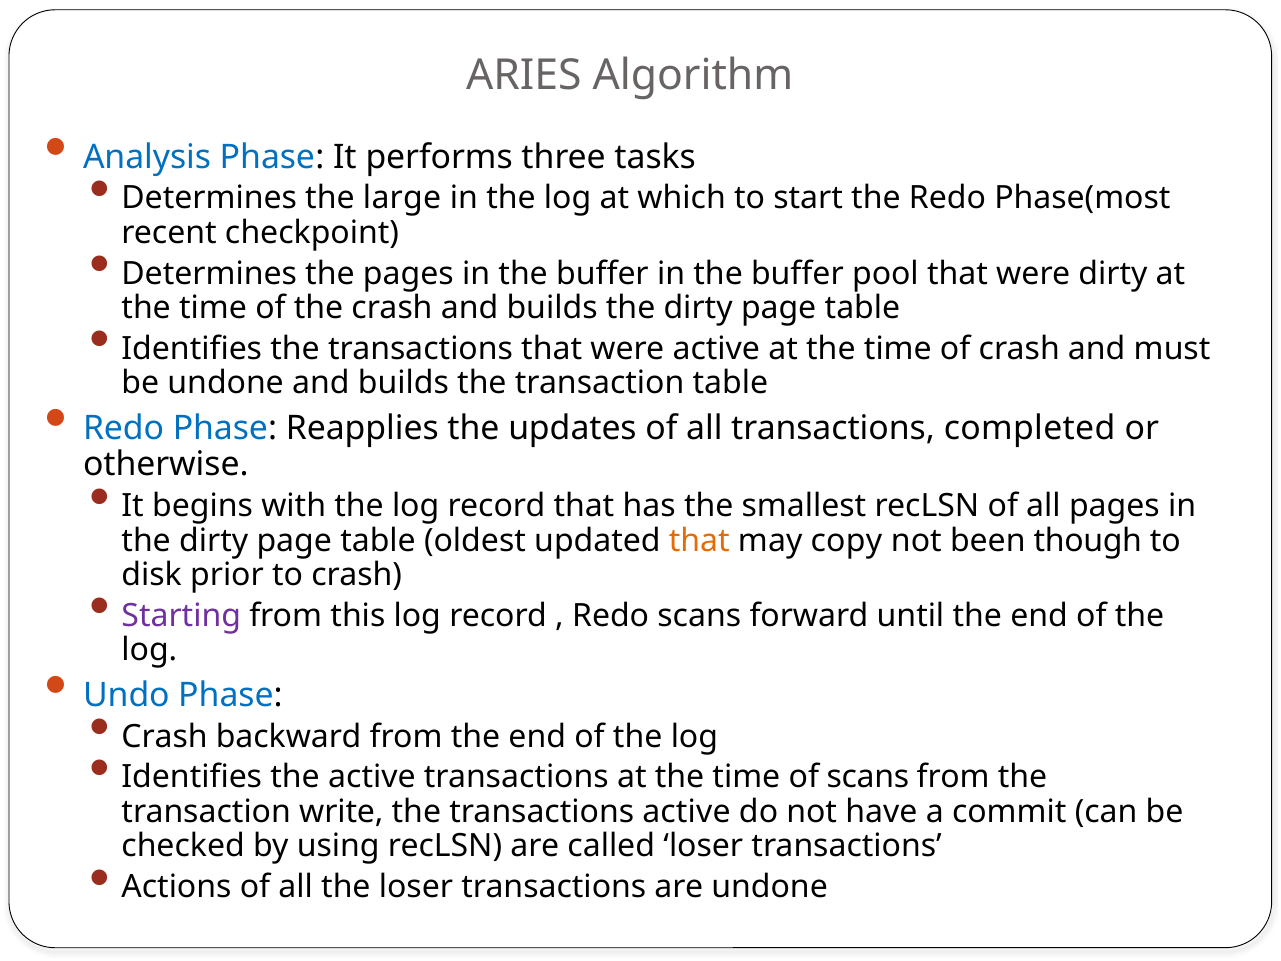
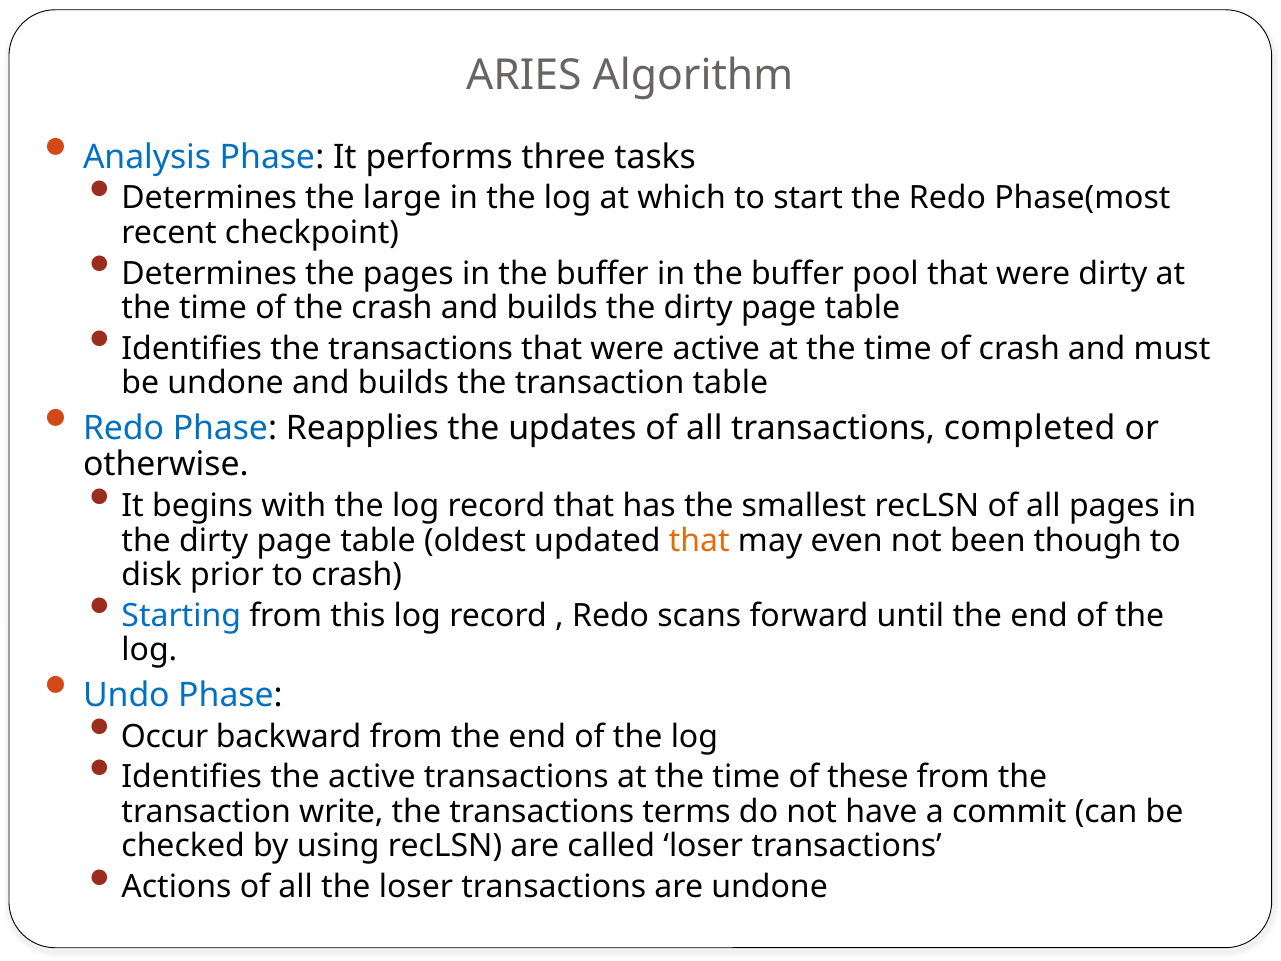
copy: copy -> even
Starting colour: purple -> blue
Crash at (165, 736): Crash -> Occur
of scans: scans -> these
transactions active: active -> terms
